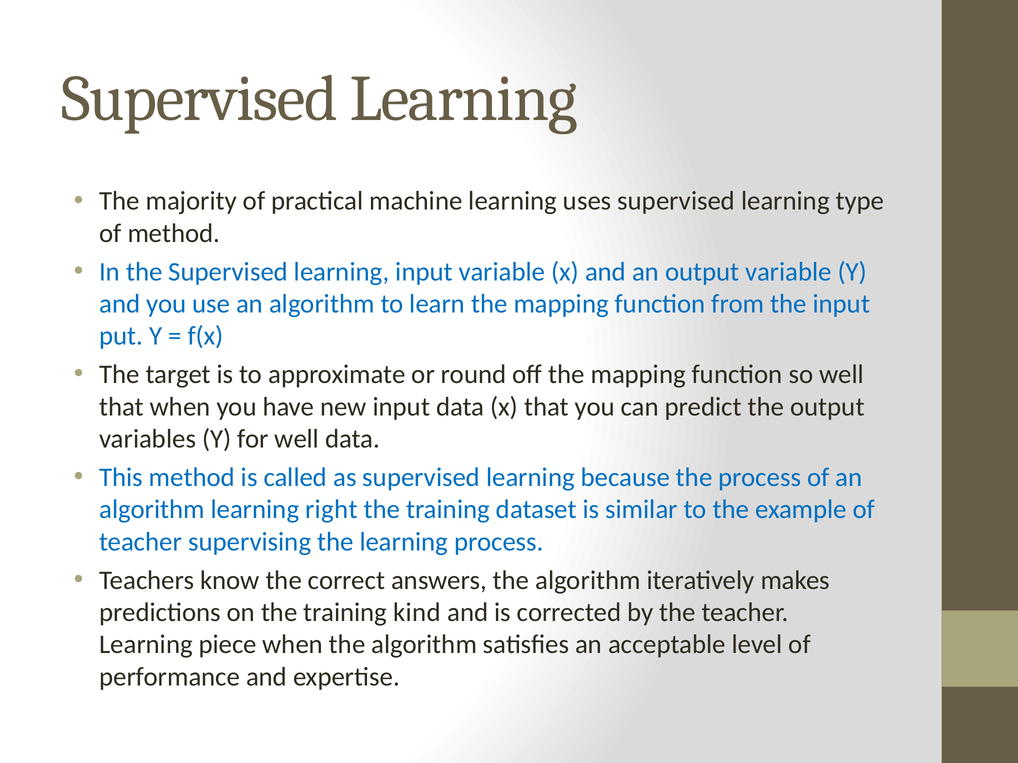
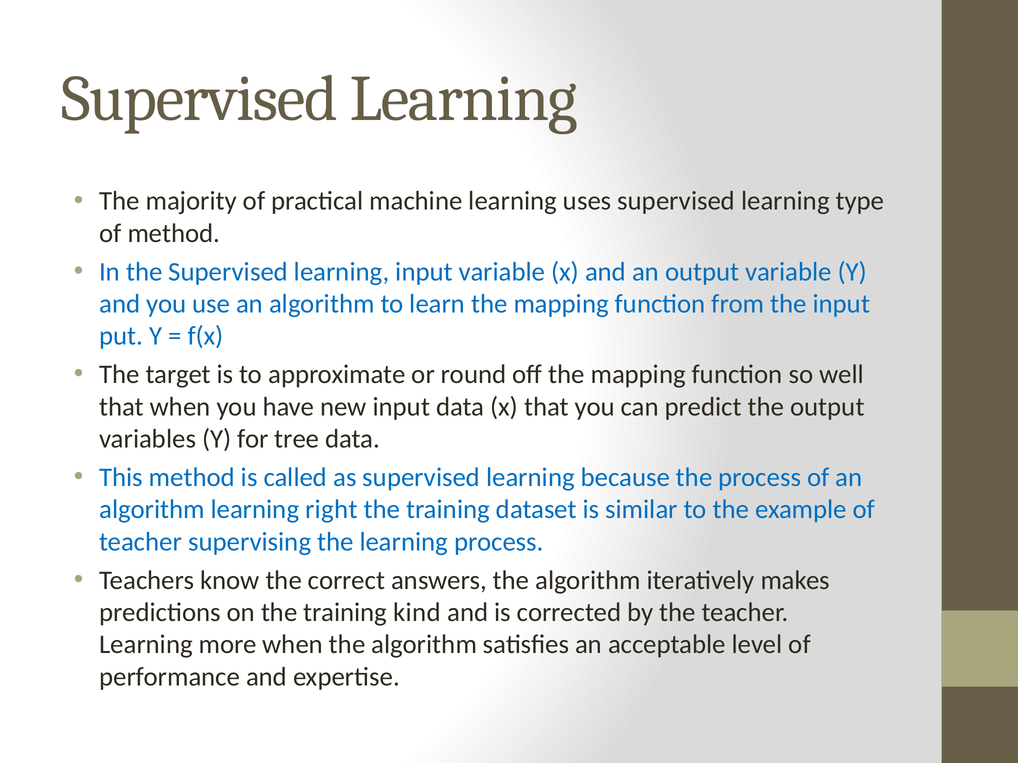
for well: well -> tree
piece: piece -> more
